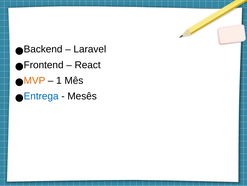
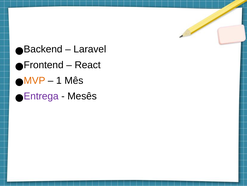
Entrega colour: blue -> purple
